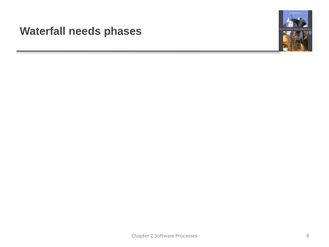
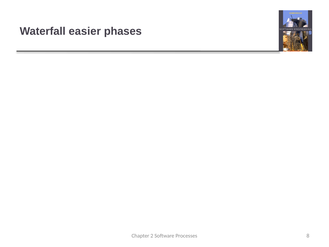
needs: needs -> easier
